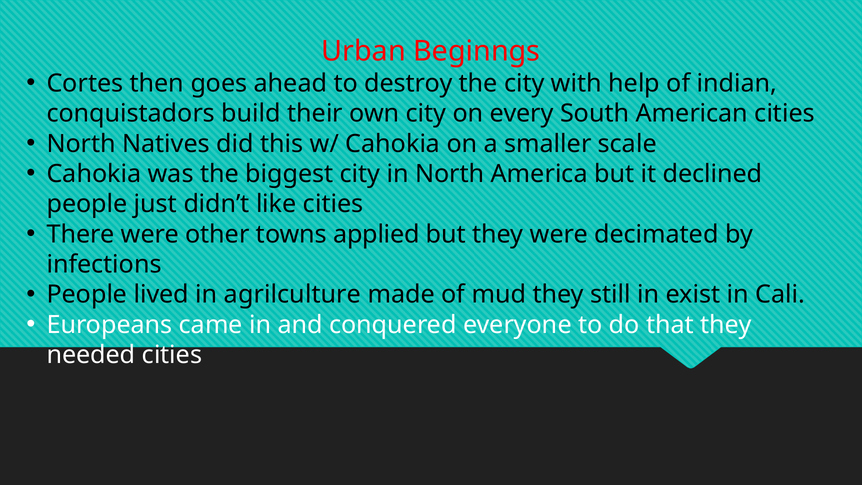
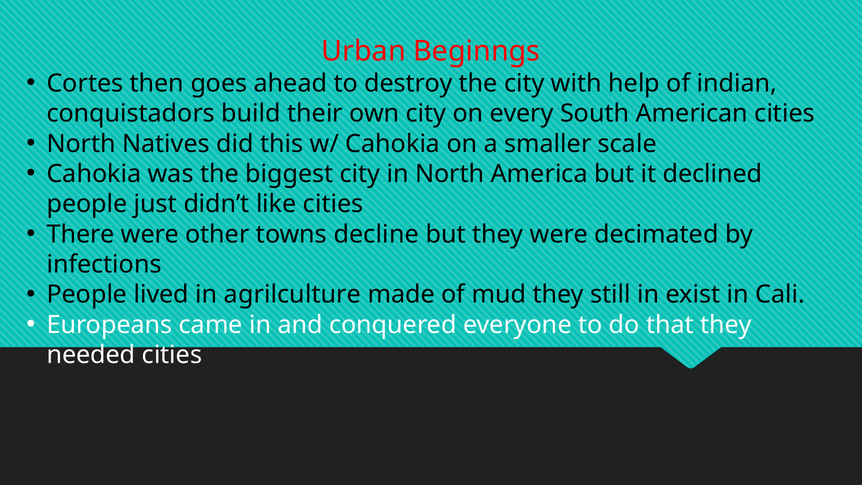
applied: applied -> decline
